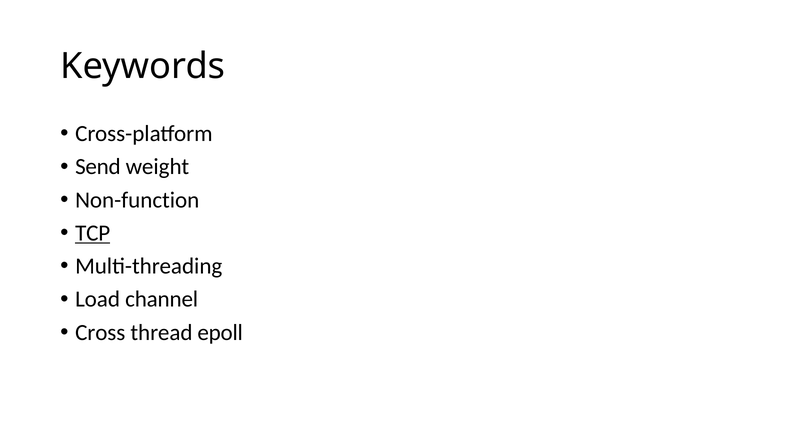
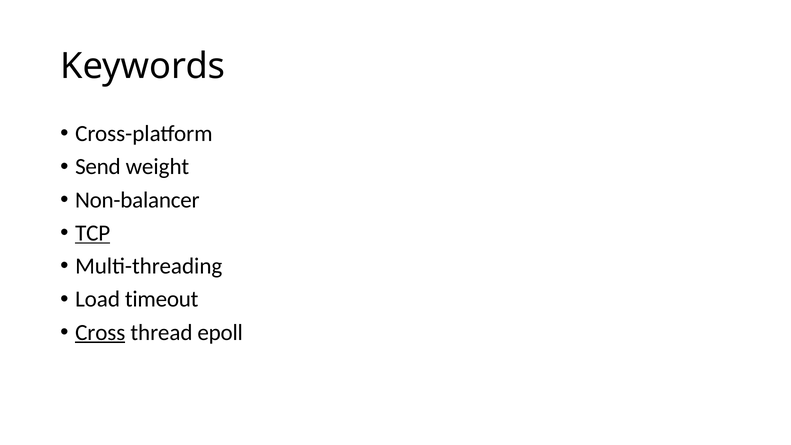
Non-function: Non-function -> Non-balancer
channel: channel -> timeout
Cross underline: none -> present
